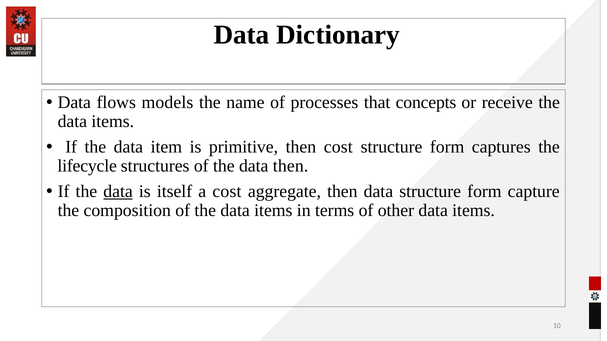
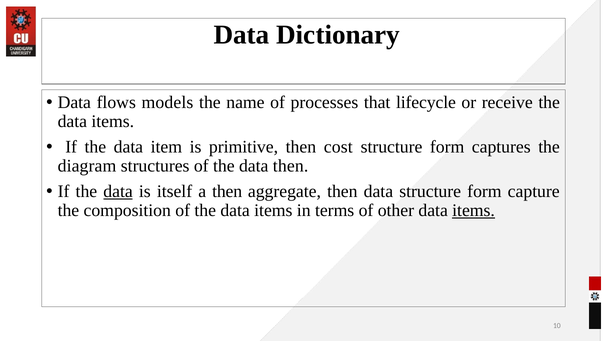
concepts: concepts -> lifecycle
lifecycle: lifecycle -> diagram
a cost: cost -> then
items at (474, 211) underline: none -> present
